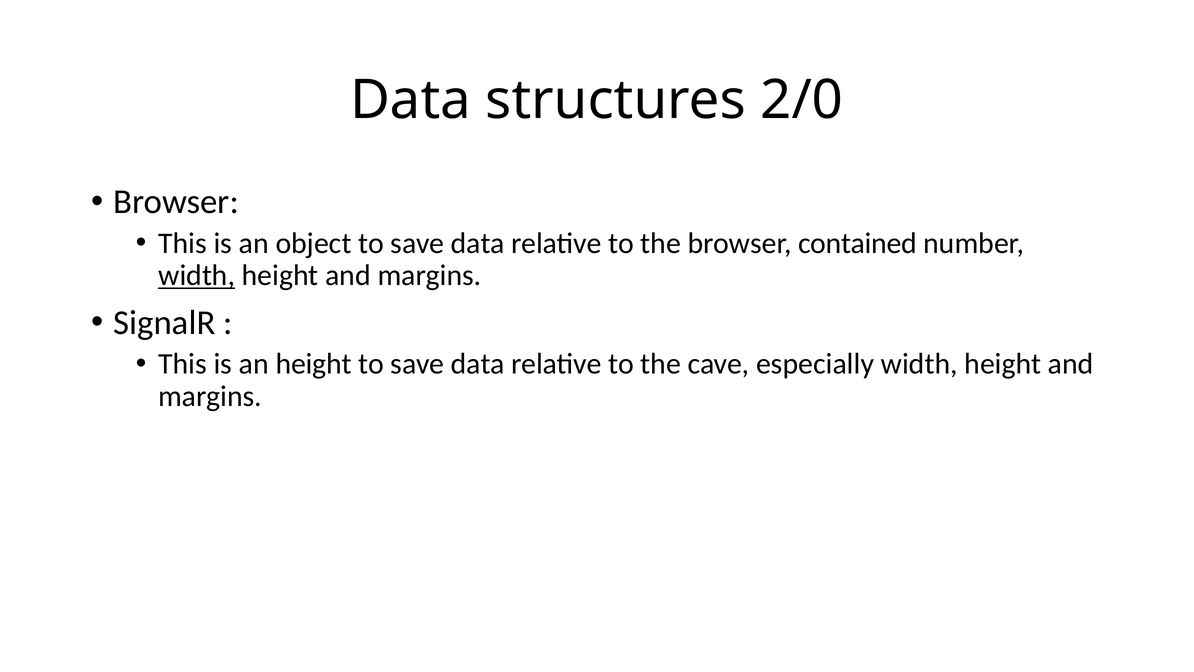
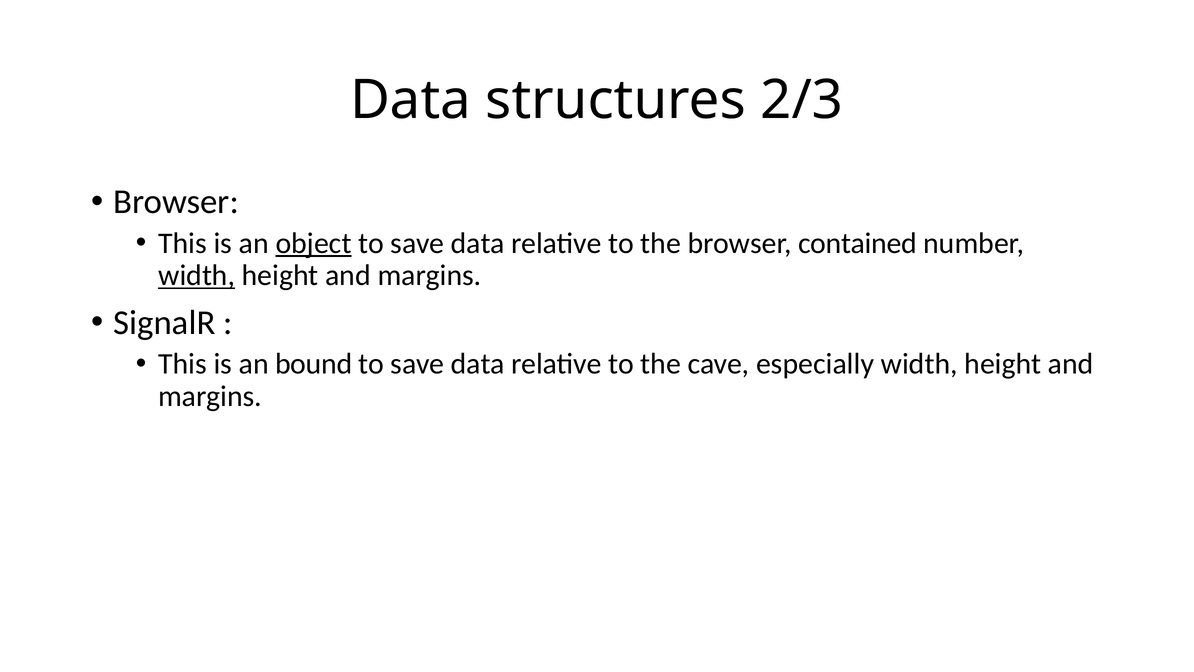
2/0: 2/0 -> 2/3
object underline: none -> present
an height: height -> bound
